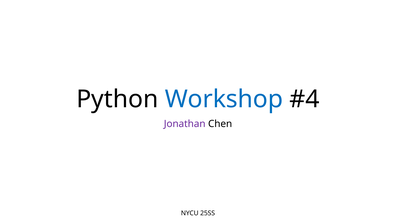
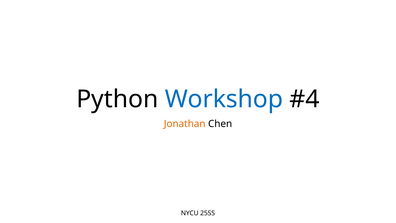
Jonathan colour: purple -> orange
